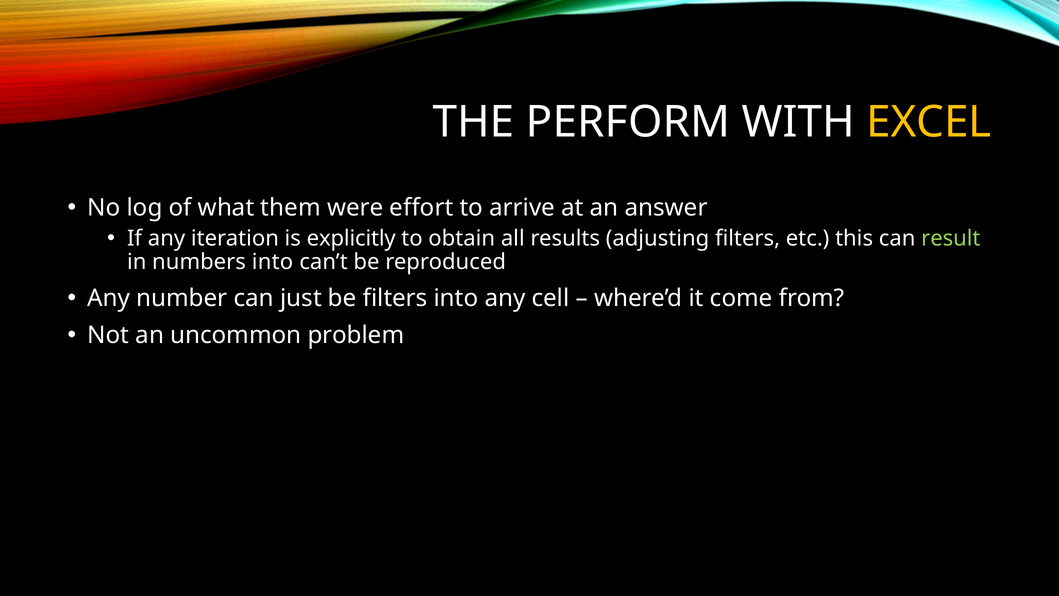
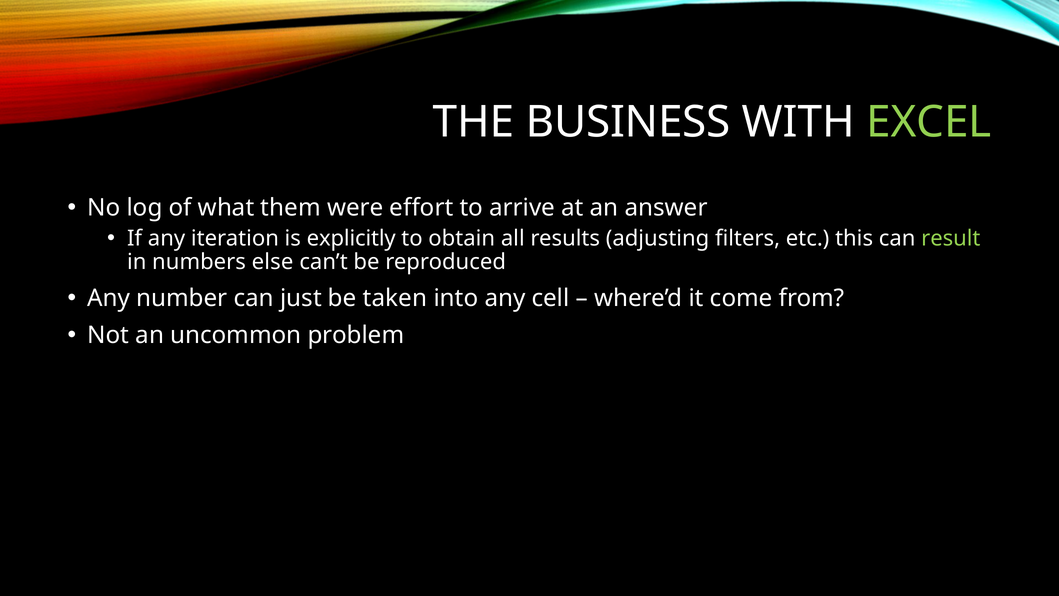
PERFORM: PERFORM -> BUSINESS
EXCEL colour: yellow -> light green
numbers into: into -> else
be filters: filters -> taken
